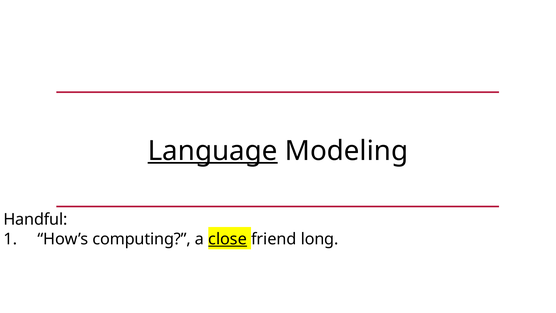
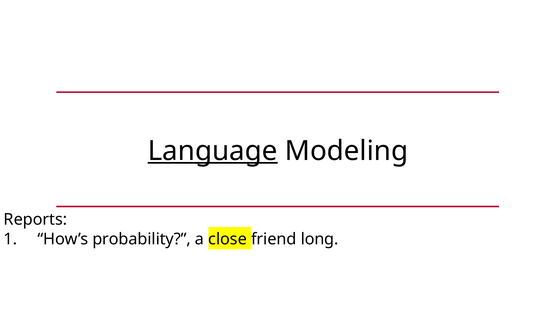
Handful: Handful -> Reports
computing: computing -> probability
close underline: present -> none
